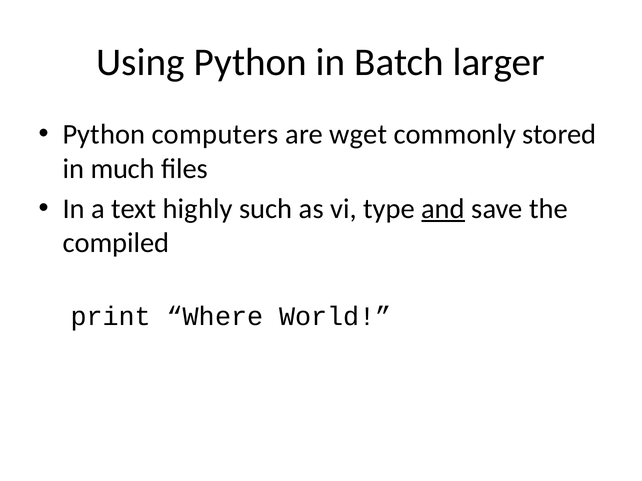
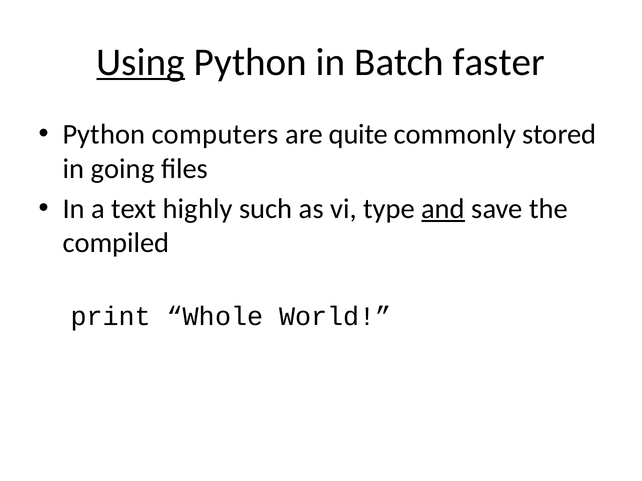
Using underline: none -> present
larger: larger -> faster
wget: wget -> quite
much: much -> going
Where: Where -> Whole
